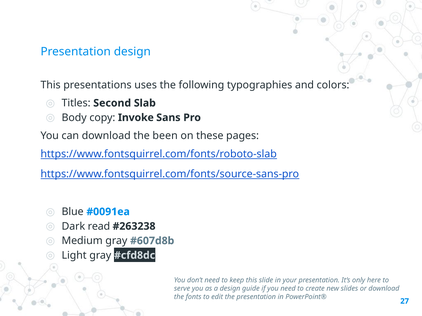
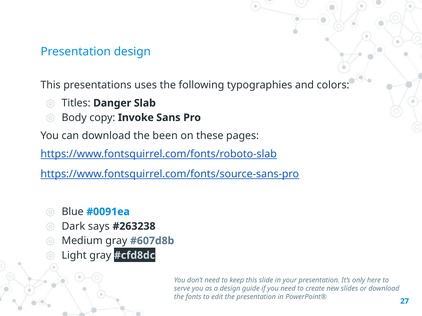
Second: Second -> Danger
read: read -> says
